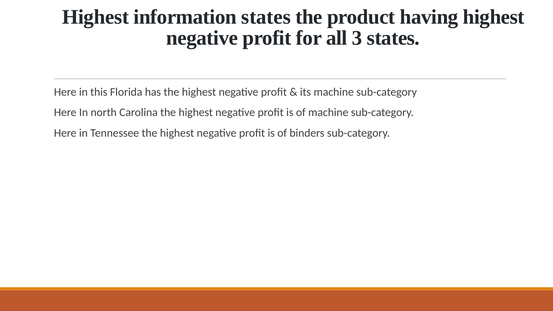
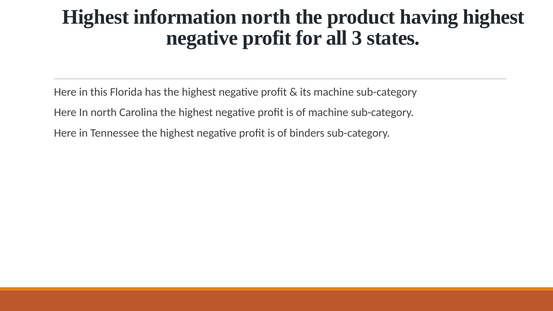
information states: states -> north
